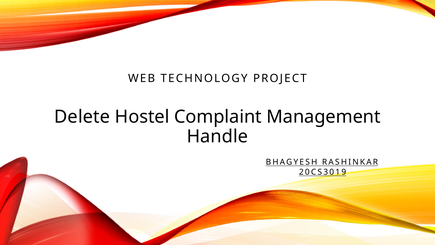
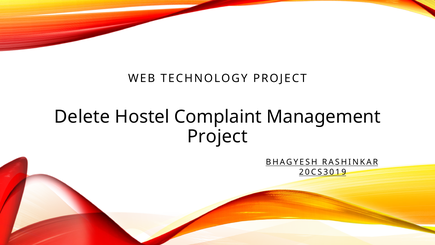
Handle at (217, 136): Handle -> Project
